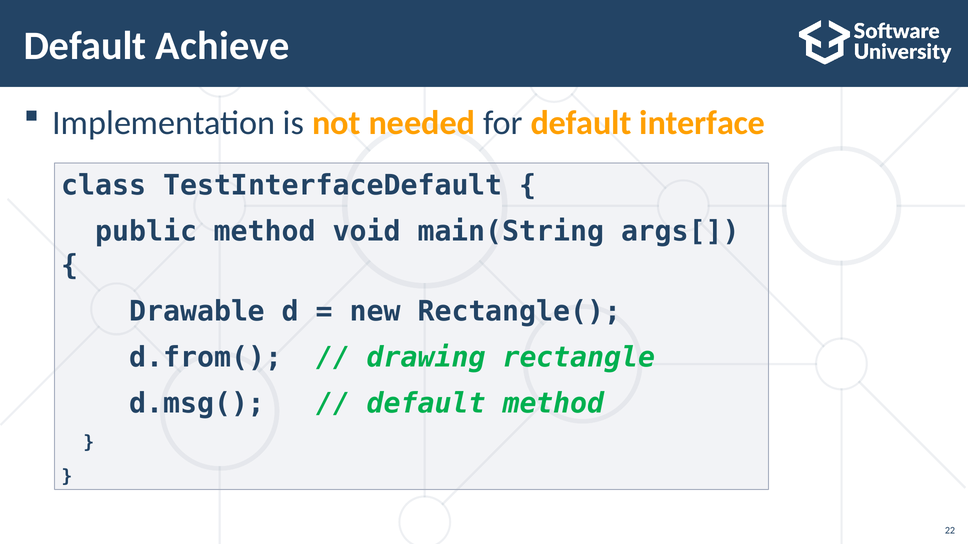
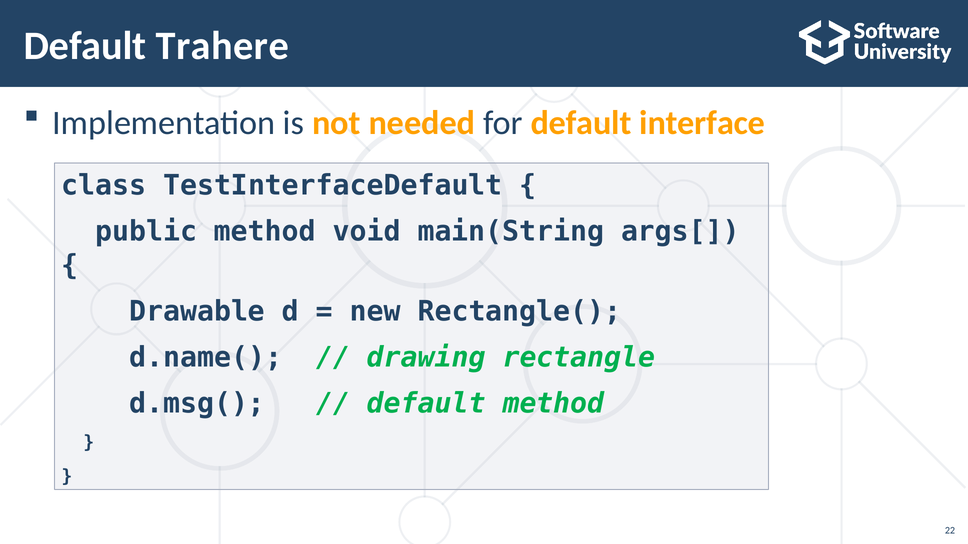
Achieve: Achieve -> Trahere
d.from(: d.from( -> d.name(
